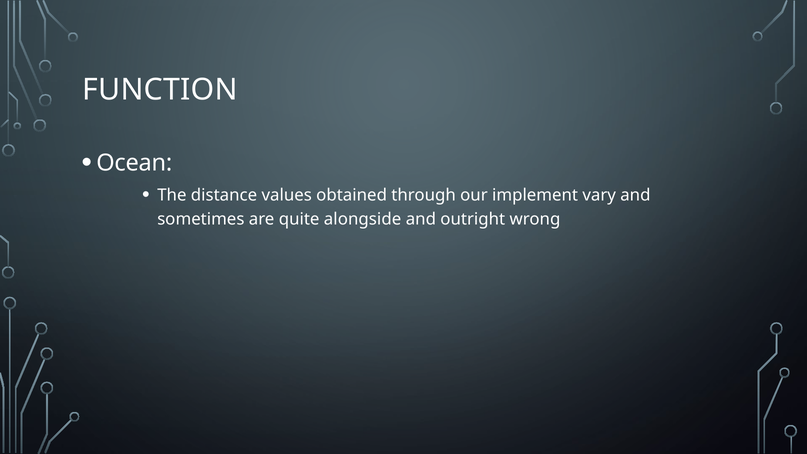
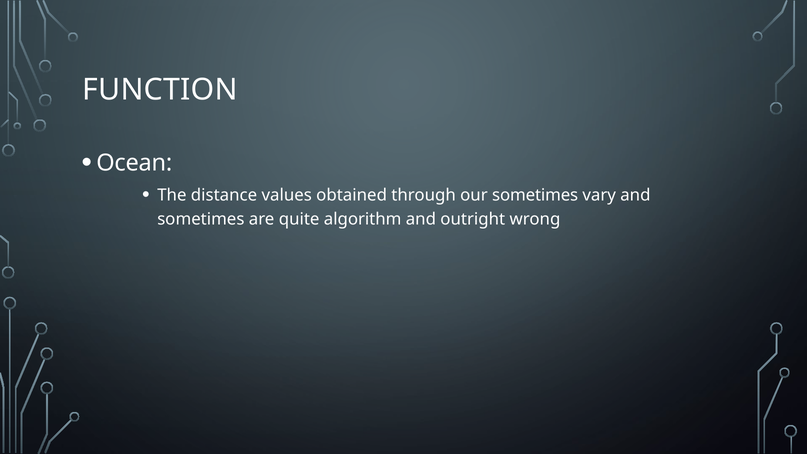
our implement: implement -> sometimes
alongside: alongside -> algorithm
